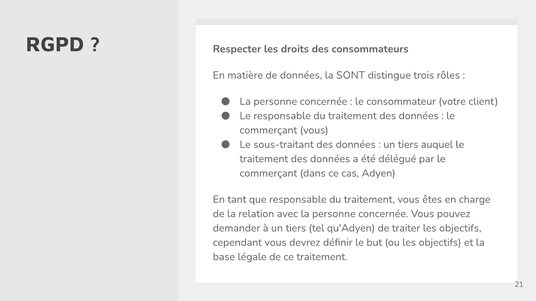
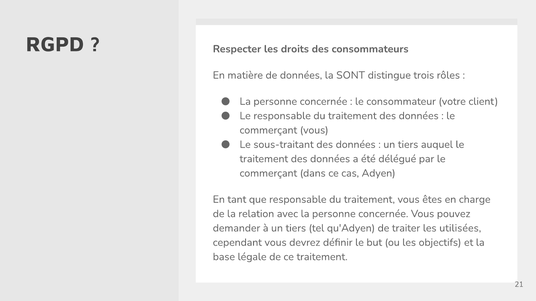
traiter les objectifs: objectifs -> utilisées
